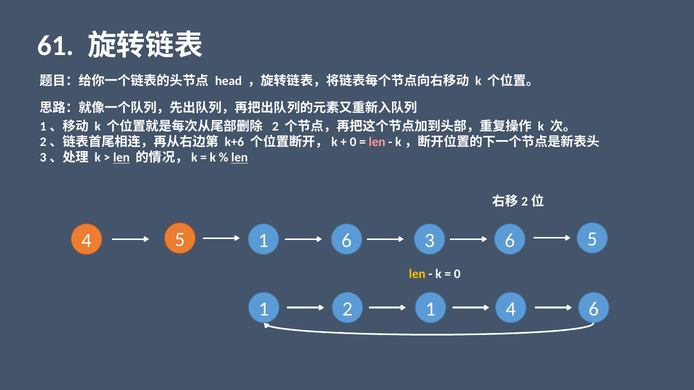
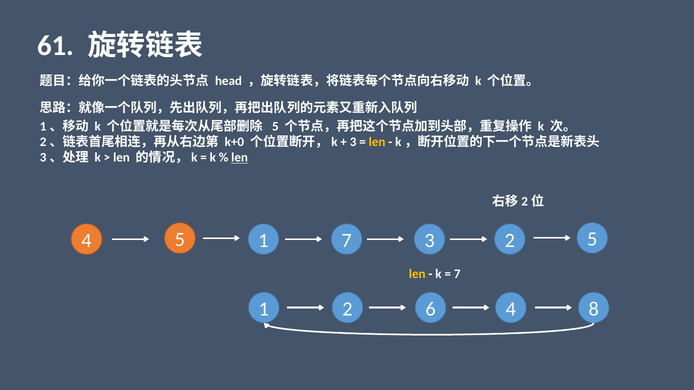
2 at (275, 127): 2 -> 5
k+6: k+6 -> k+0
0 at (353, 142): 0 -> 3
len at (377, 142) colour: pink -> yellow
len at (121, 158) underline: present -> none
1 6: 6 -> 7
3 6: 6 -> 2
0 at (457, 274): 0 -> 7
2 1: 1 -> 6
4 6: 6 -> 8
